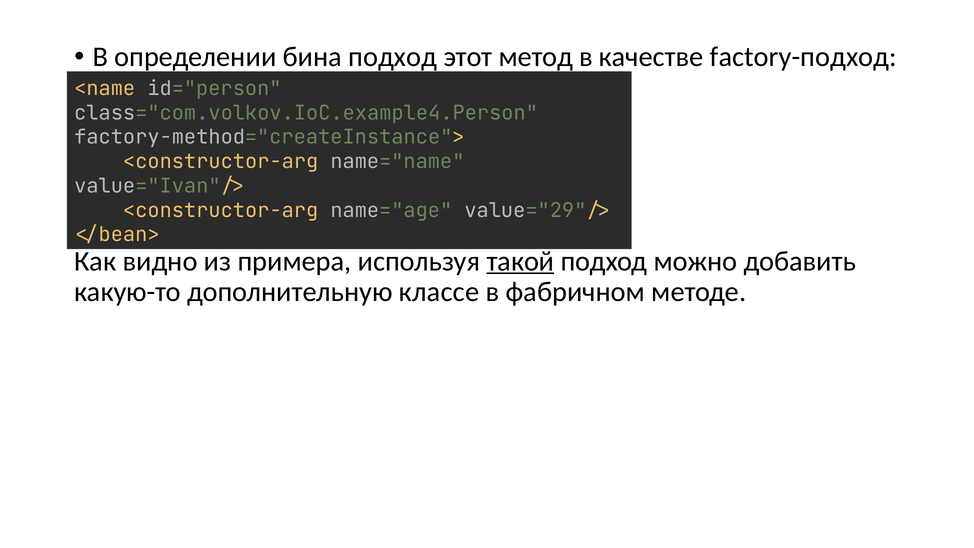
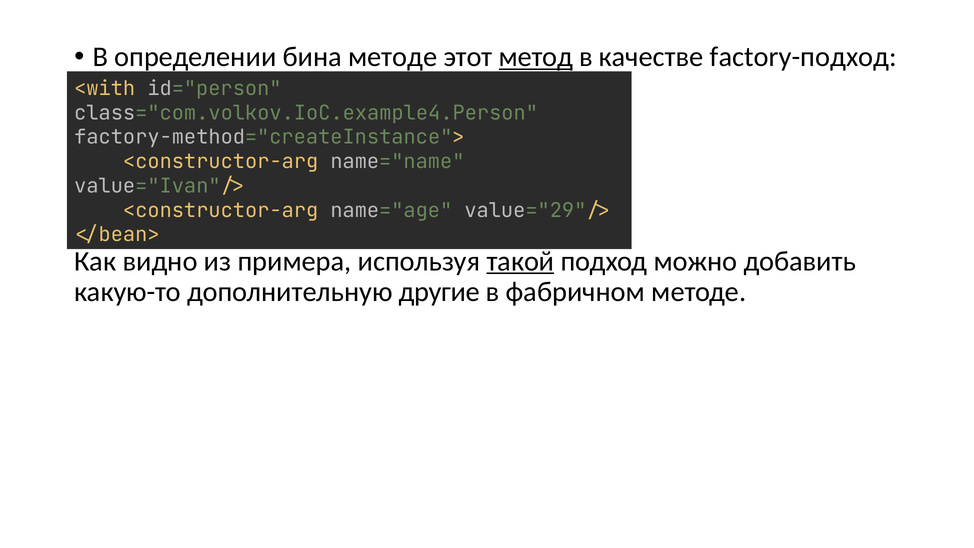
бина подход: подход -> методе
метод underline: none -> present
<name: <name -> <with
классе: классе -> другие
